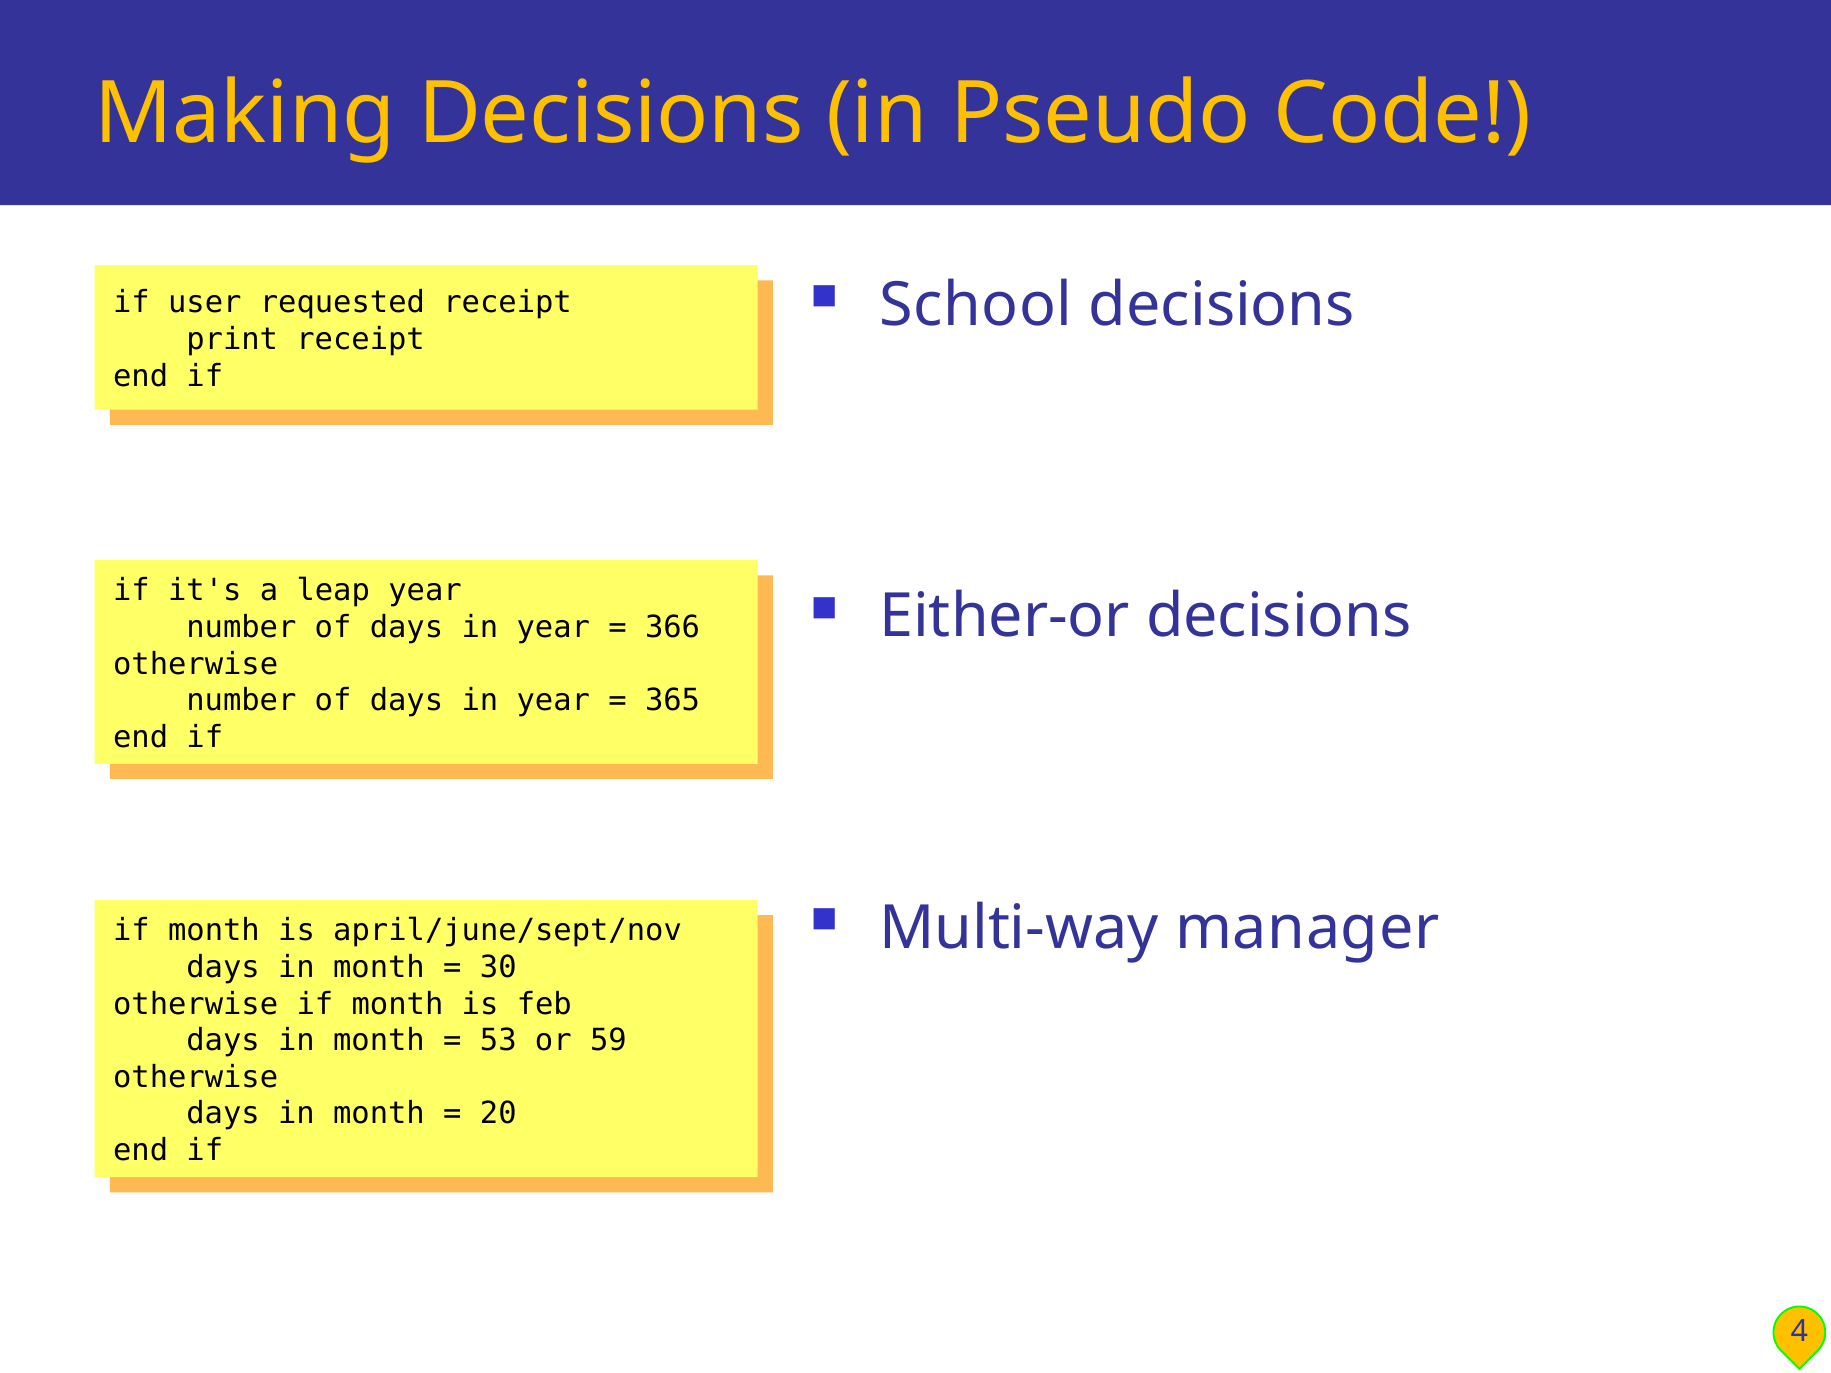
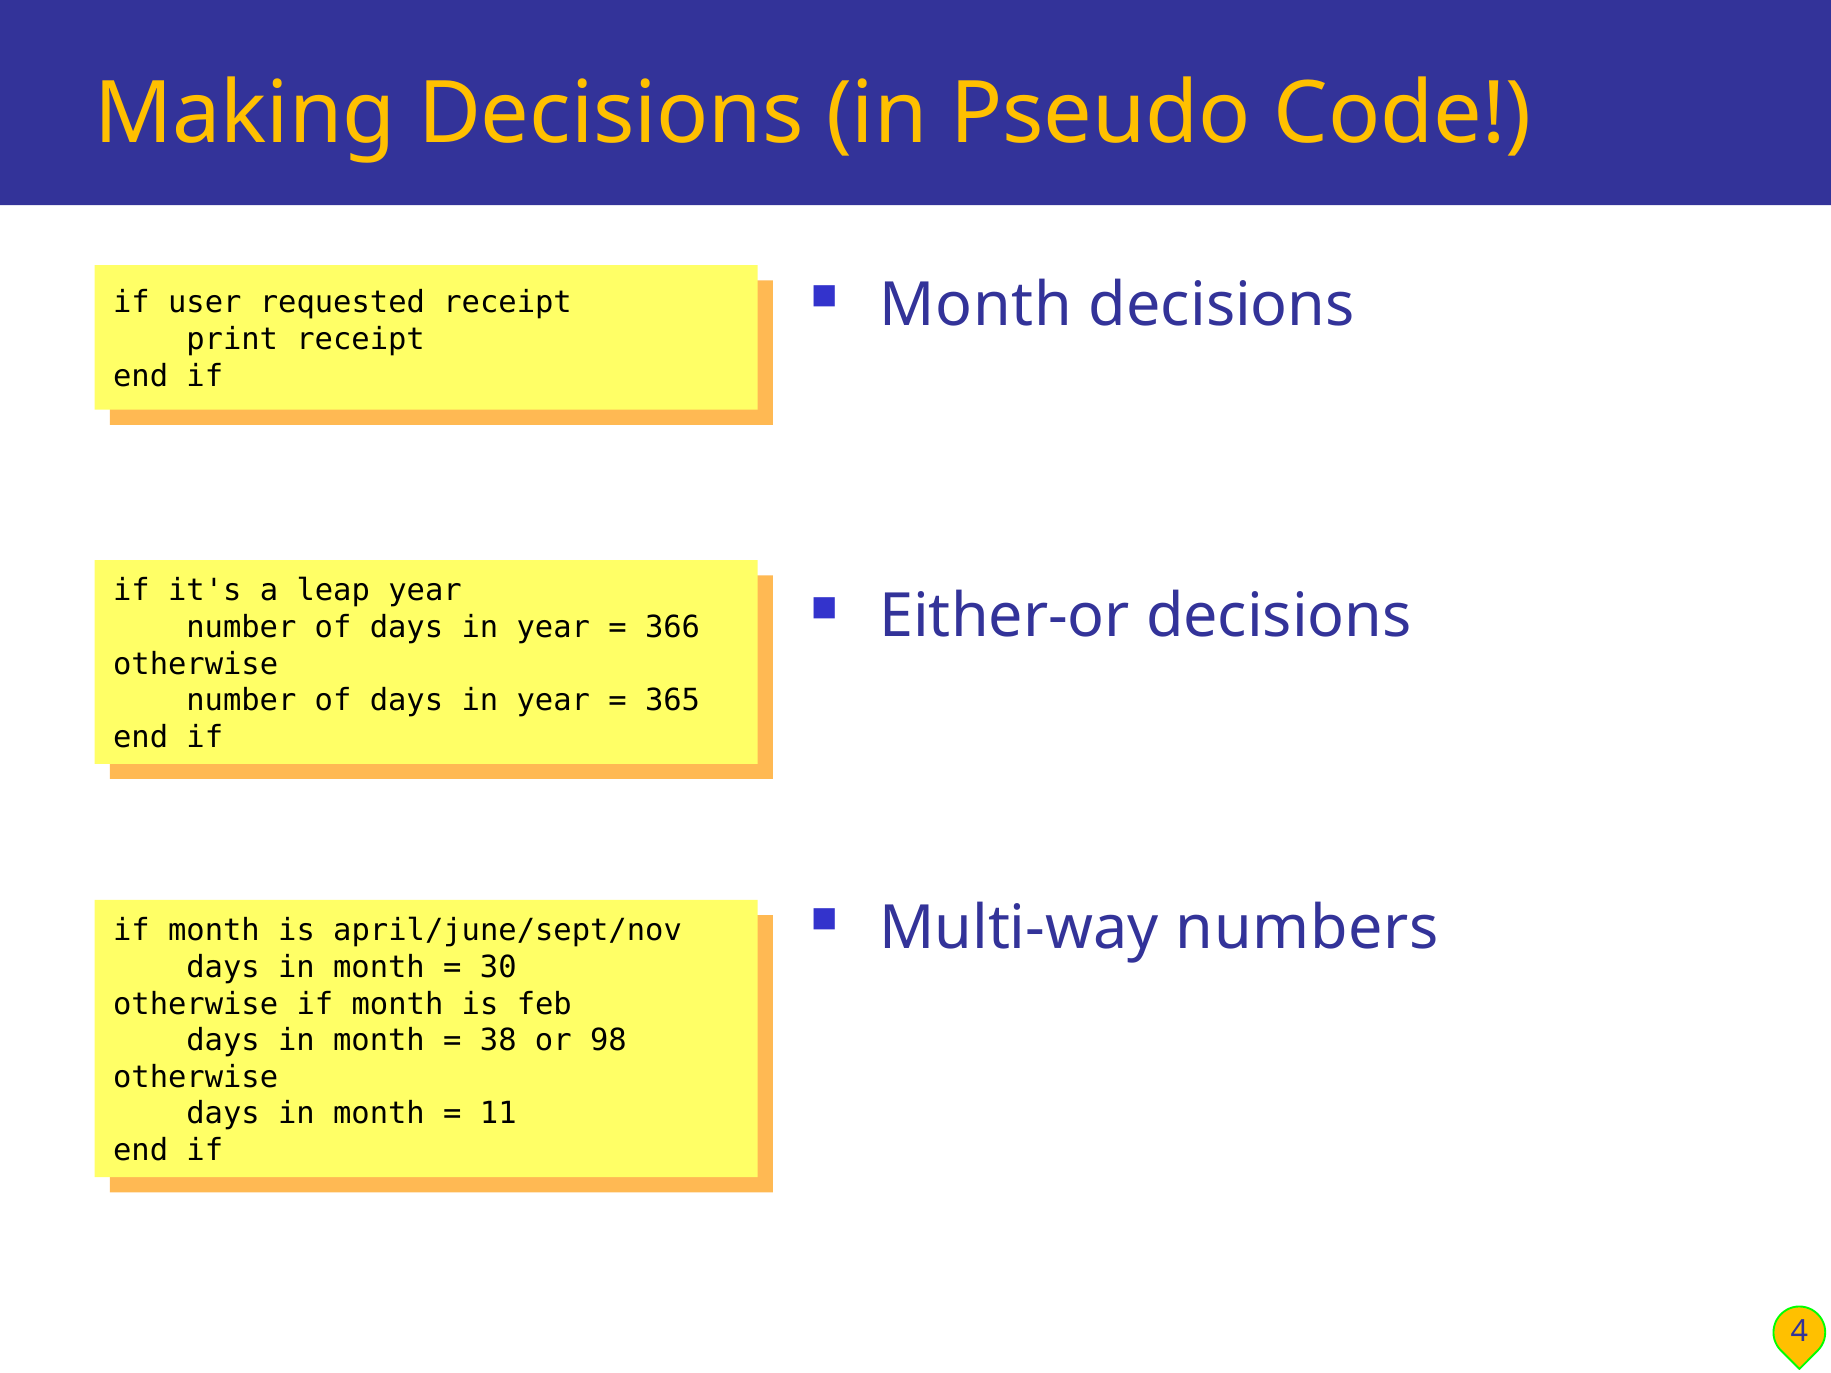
School at (976, 306): School -> Month
manager: manager -> numbers
53: 53 -> 38
59: 59 -> 98
20: 20 -> 11
